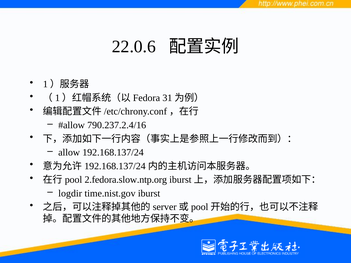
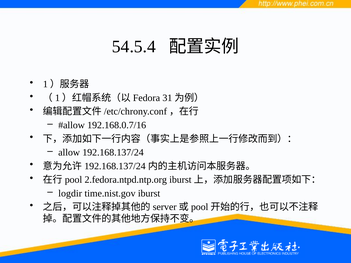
22.0.6: 22.0.6 -> 54.5.4
790.237.2.4/16: 790.237.2.4/16 -> 192.168.0.7/16
2.fedora.slow.ntp.org: 2.fedora.slow.ntp.org -> 2.fedora.ntpd.ntp.org
